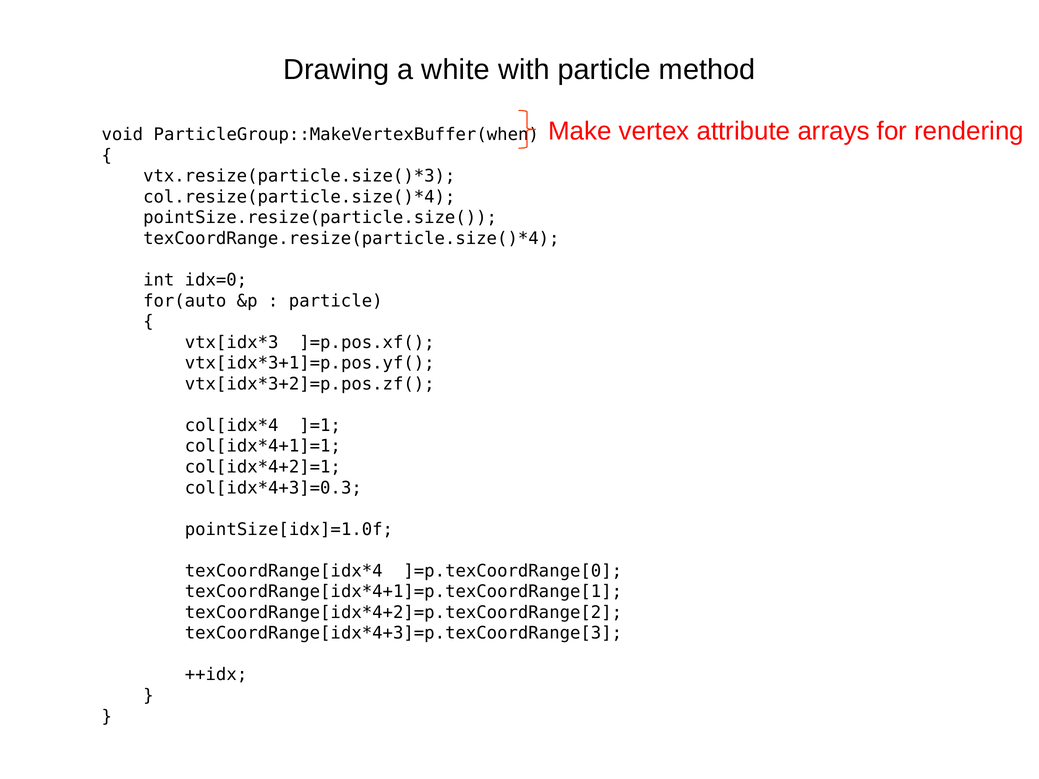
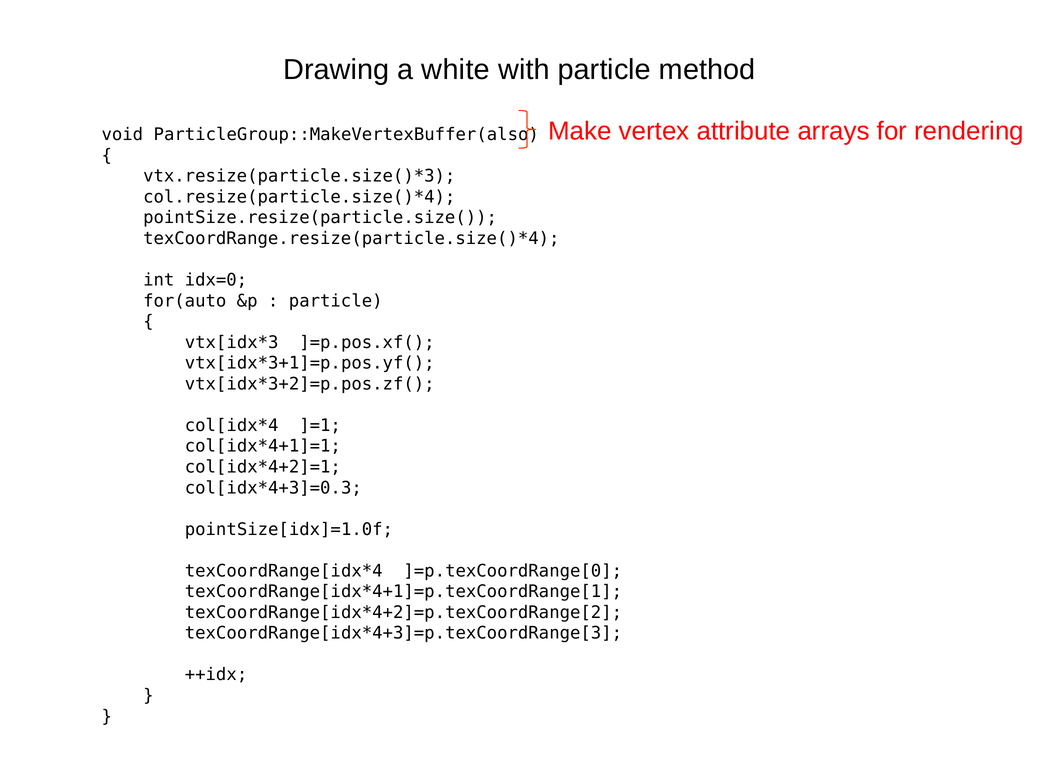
ParticleGroup::MakeVertexBuffer(when: ParticleGroup::MakeVertexBuffer(when -> ParticleGroup::MakeVertexBuffer(also
